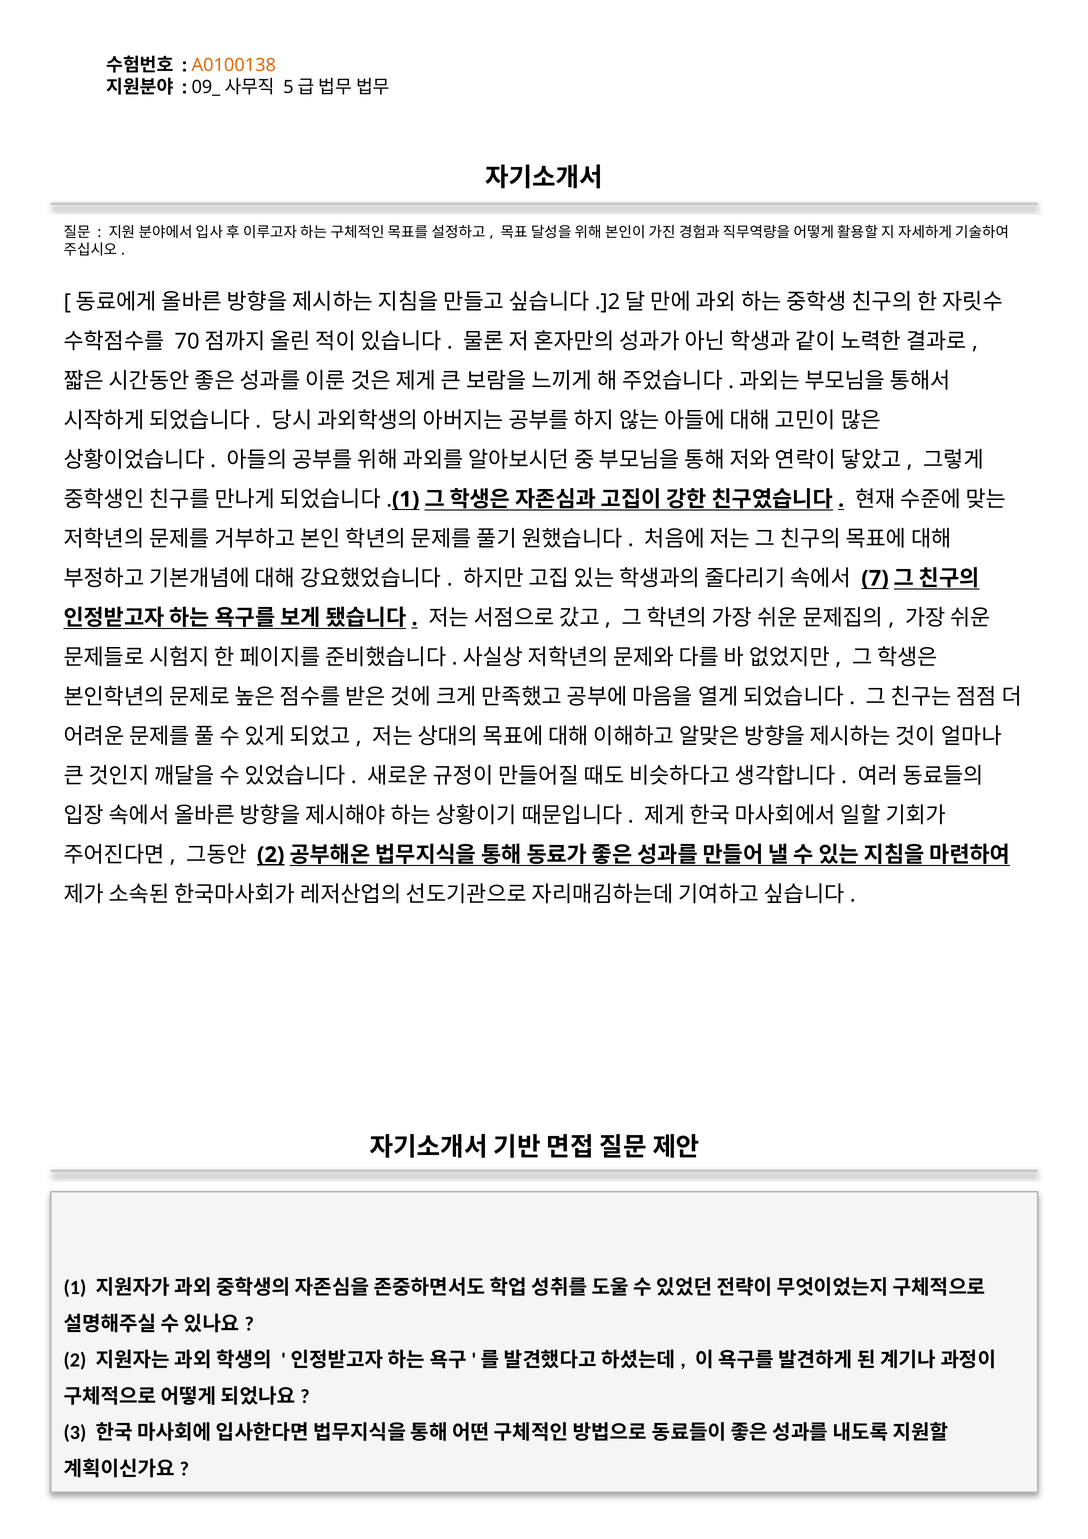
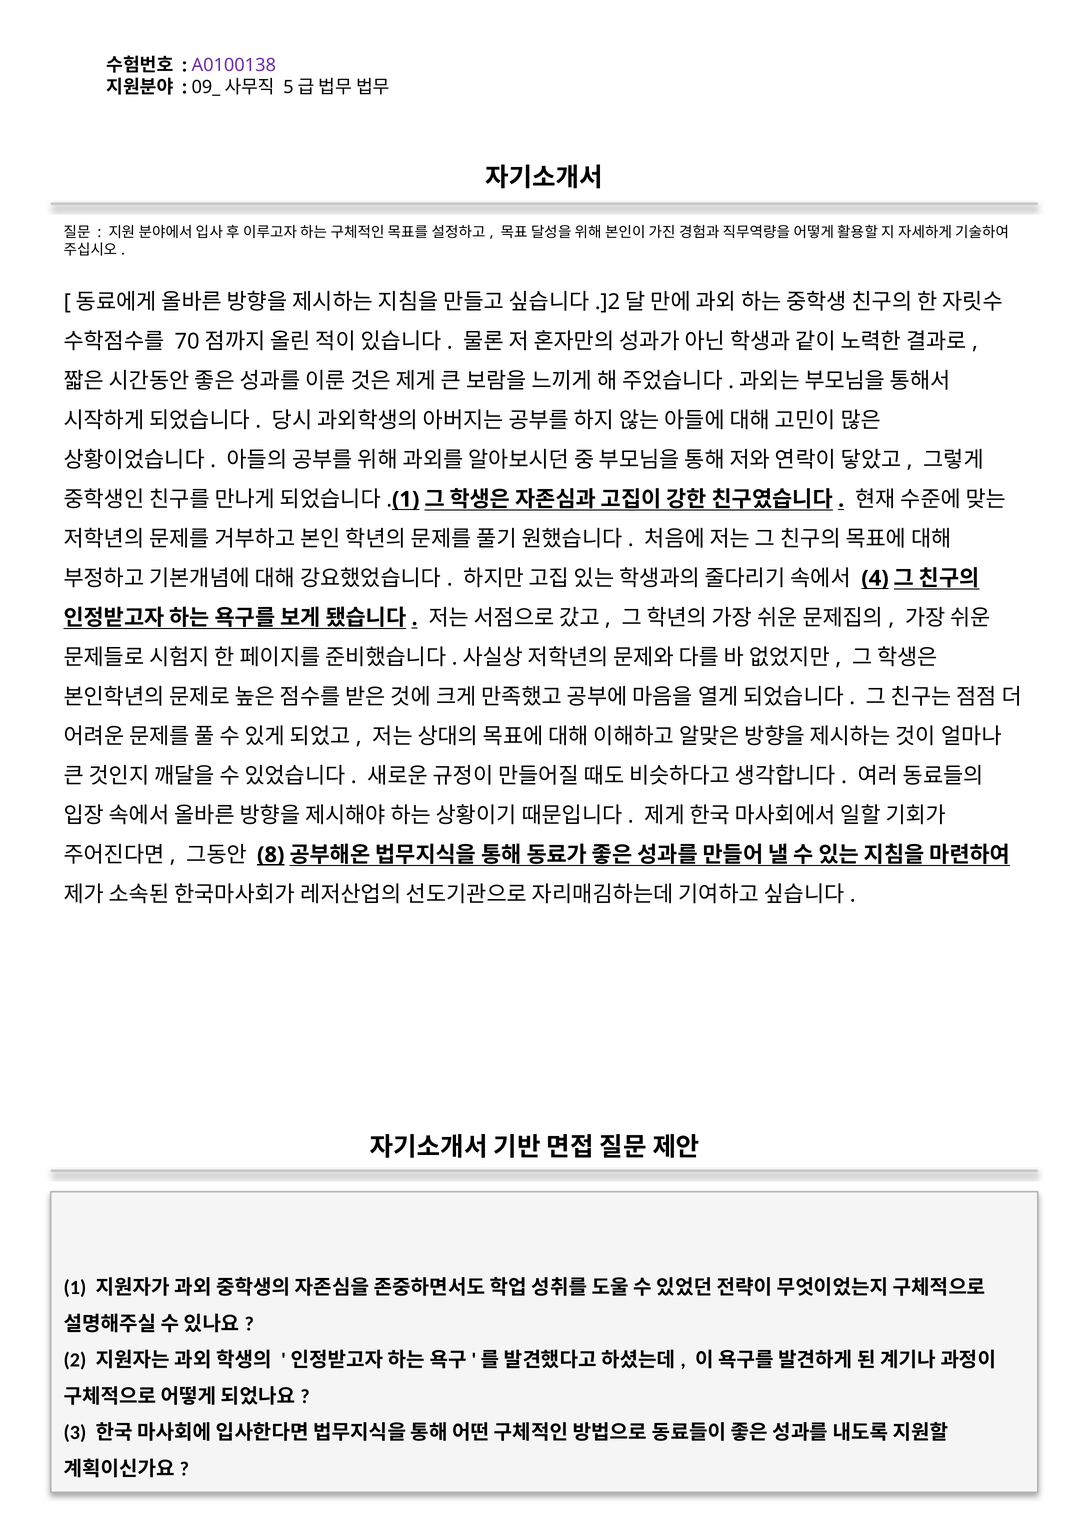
A0100138 colour: orange -> purple
7: 7 -> 4
2 at (271, 855): 2 -> 8
